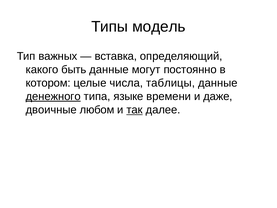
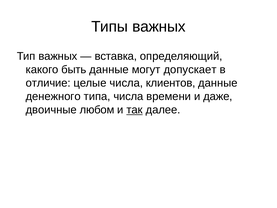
Типы модель: модель -> важных
постоянно: постоянно -> допускает
котором: котором -> отличие
таблицы: таблицы -> клиентов
денежного underline: present -> none
типа языке: языке -> числа
